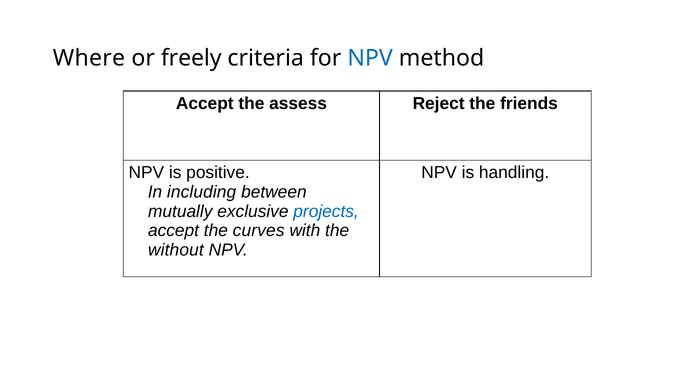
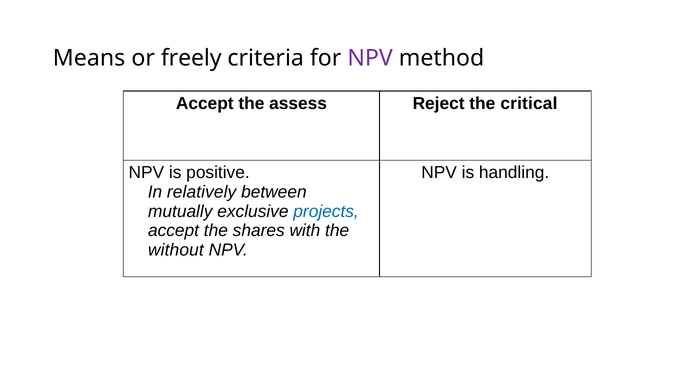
Where: Where -> Means
NPV at (370, 58) colour: blue -> purple
friends: friends -> critical
including: including -> relatively
curves: curves -> shares
